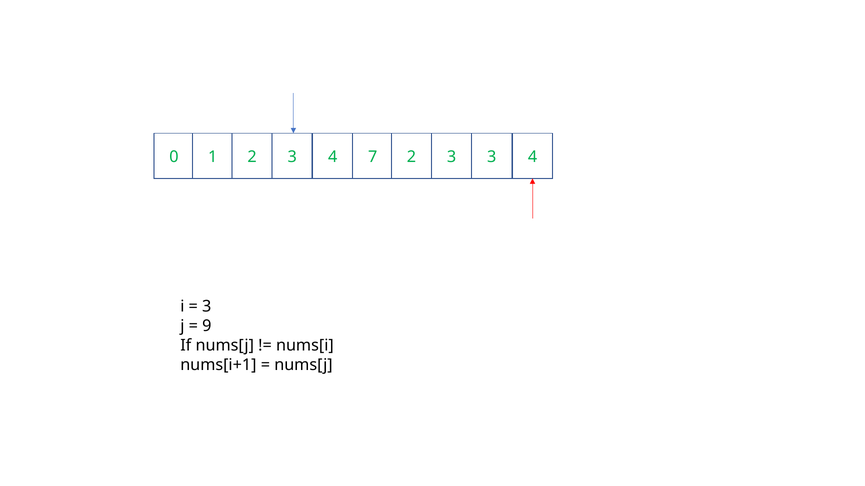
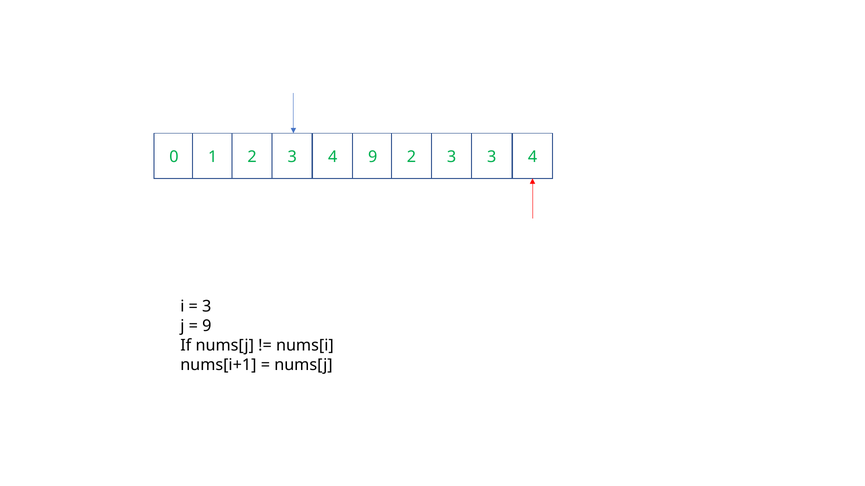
4 7: 7 -> 9
